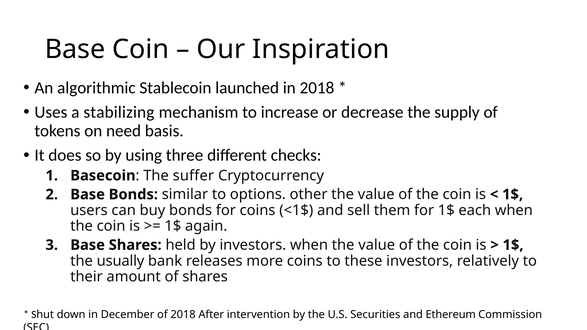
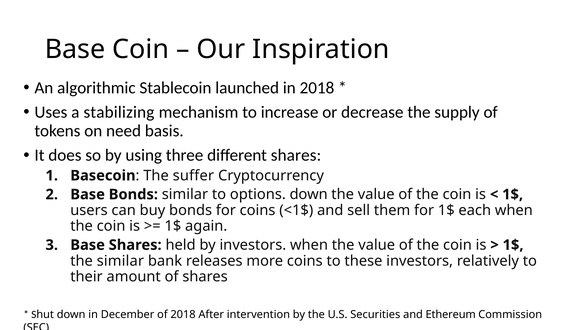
different checks: checks -> shares
options other: other -> down
the usually: usually -> similar
